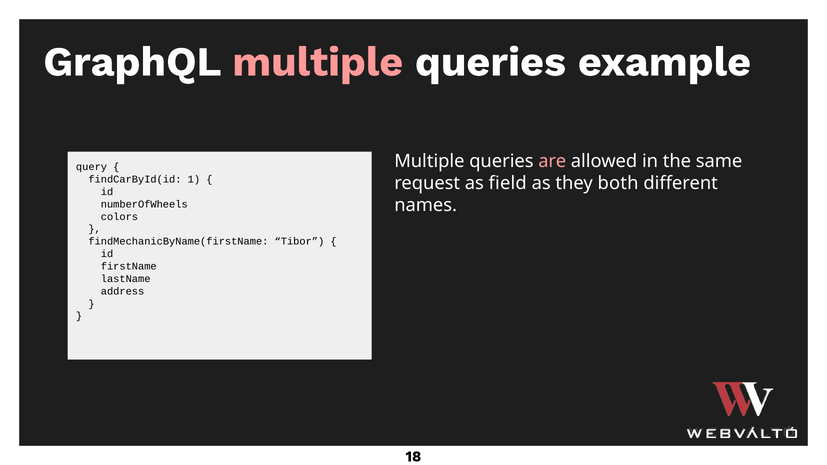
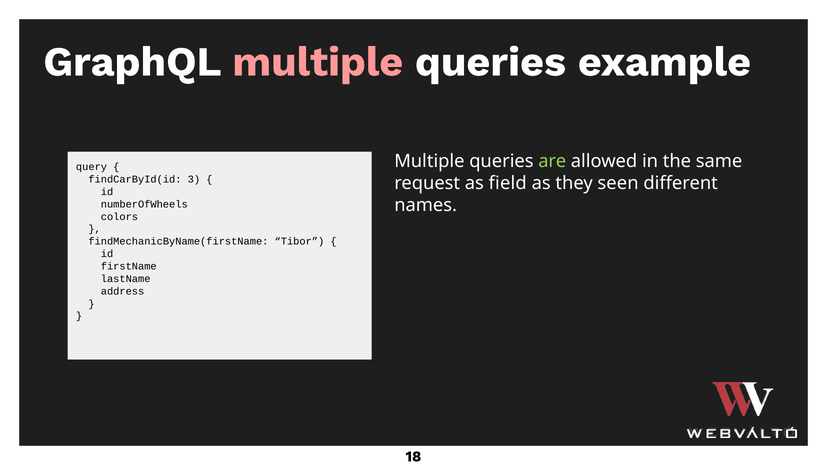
are colour: pink -> light green
1: 1 -> 3
both: both -> seen
